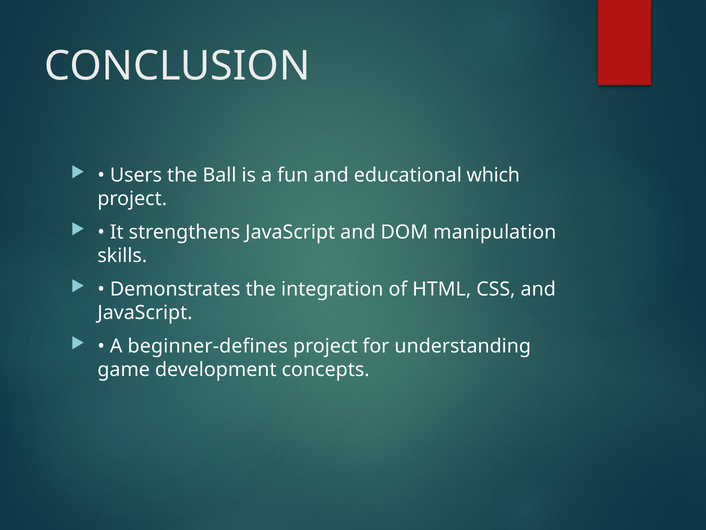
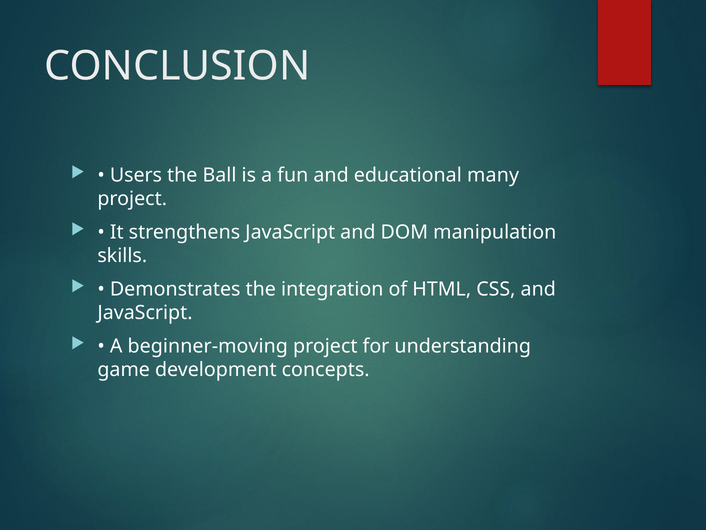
which: which -> many
beginner-defines: beginner-defines -> beginner-moving
